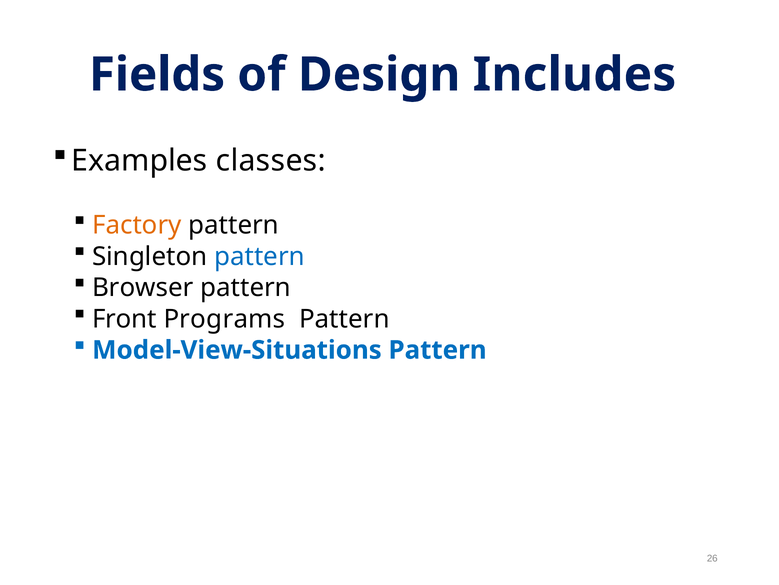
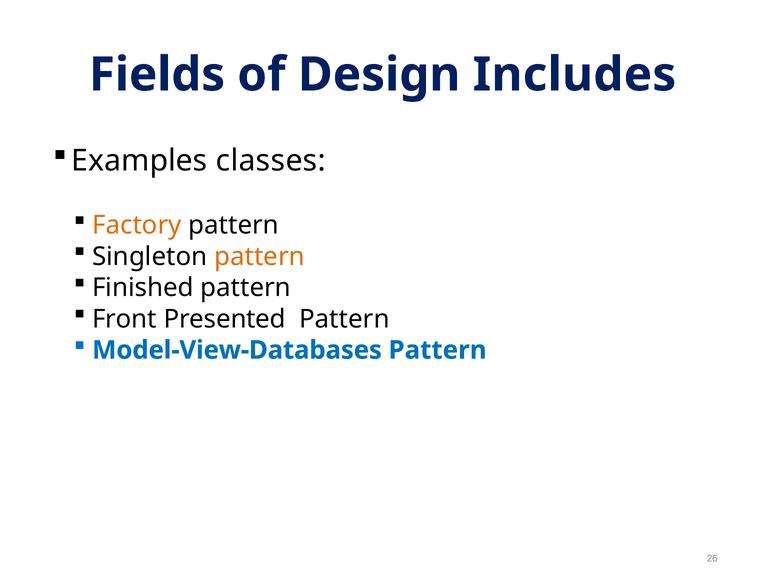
pattern at (259, 256) colour: blue -> orange
Browser: Browser -> Finished
Programs: Programs -> Presented
Model-View-Situations: Model-View-Situations -> Model-View-Databases
